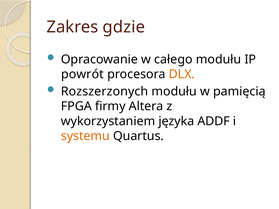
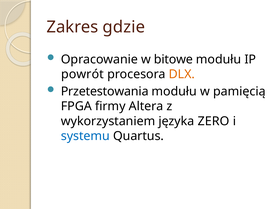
całego: całego -> bitowe
Rozszerzonych: Rozszerzonych -> Przetestowania
ADDF: ADDF -> ZERO
systemu colour: orange -> blue
